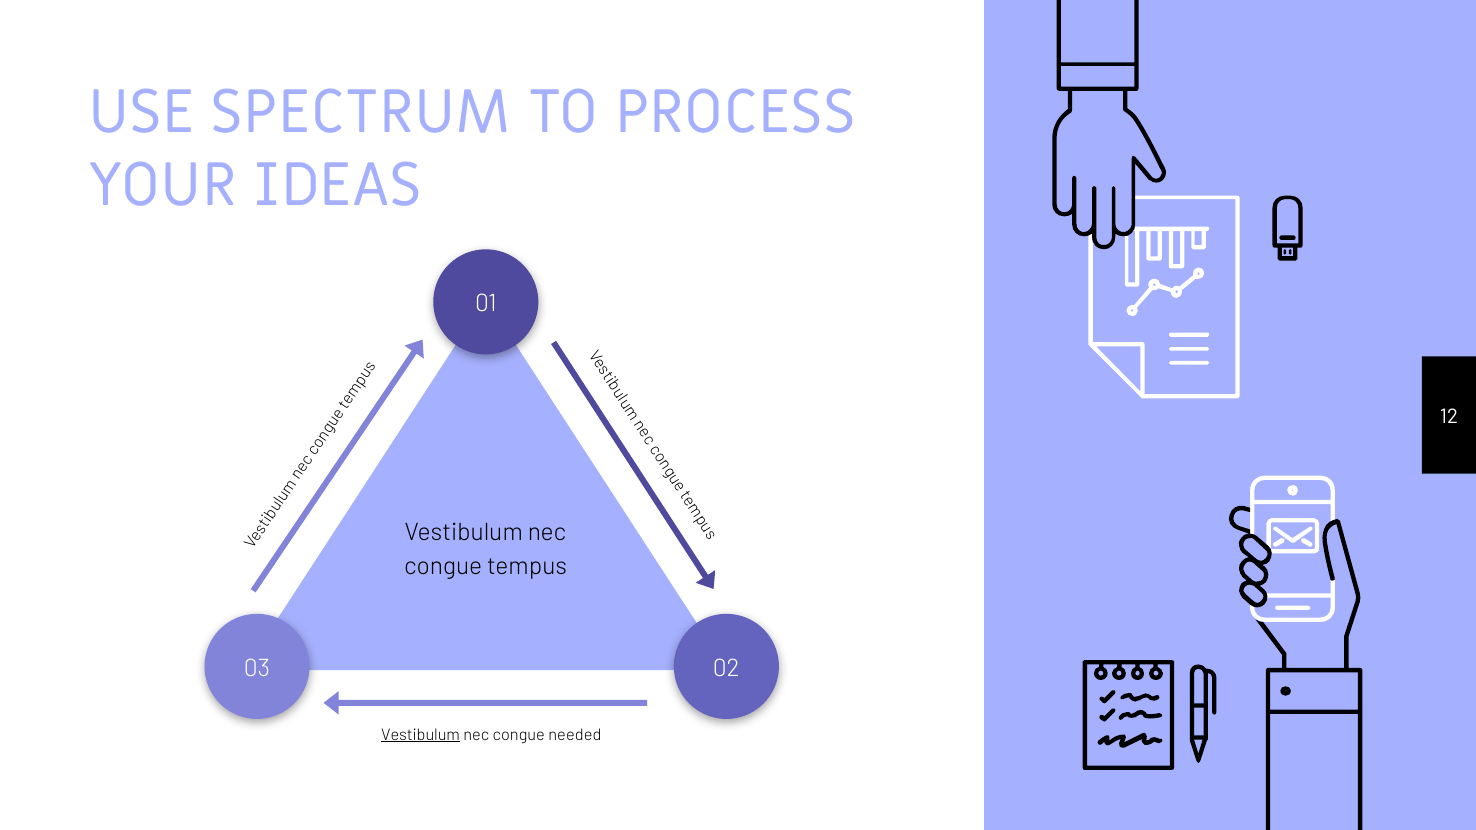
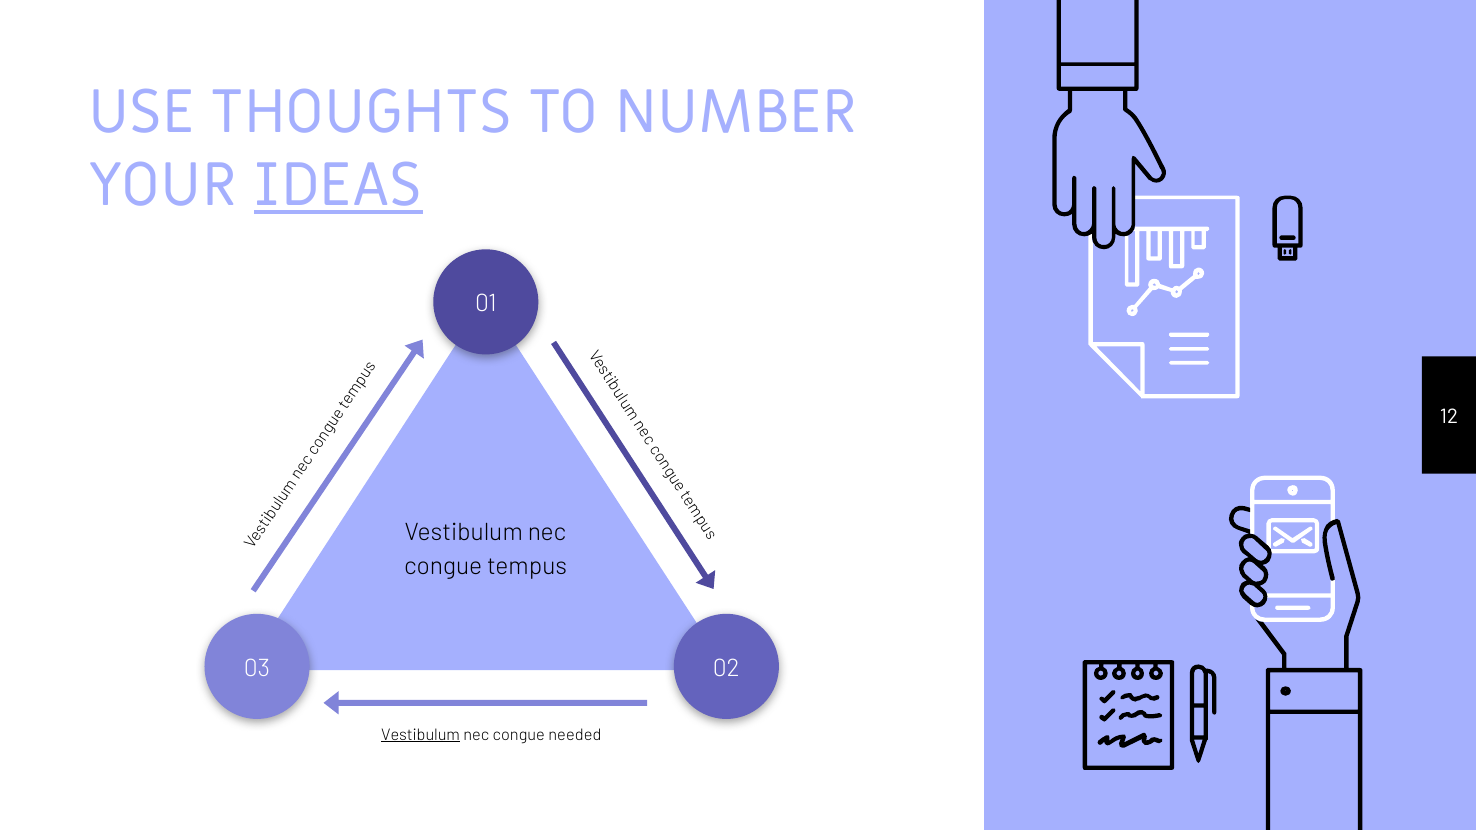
SPECTRUM: SPECTRUM -> THOUGHTS
PROCESS: PROCESS -> NUMBER
IDEAS underline: none -> present
